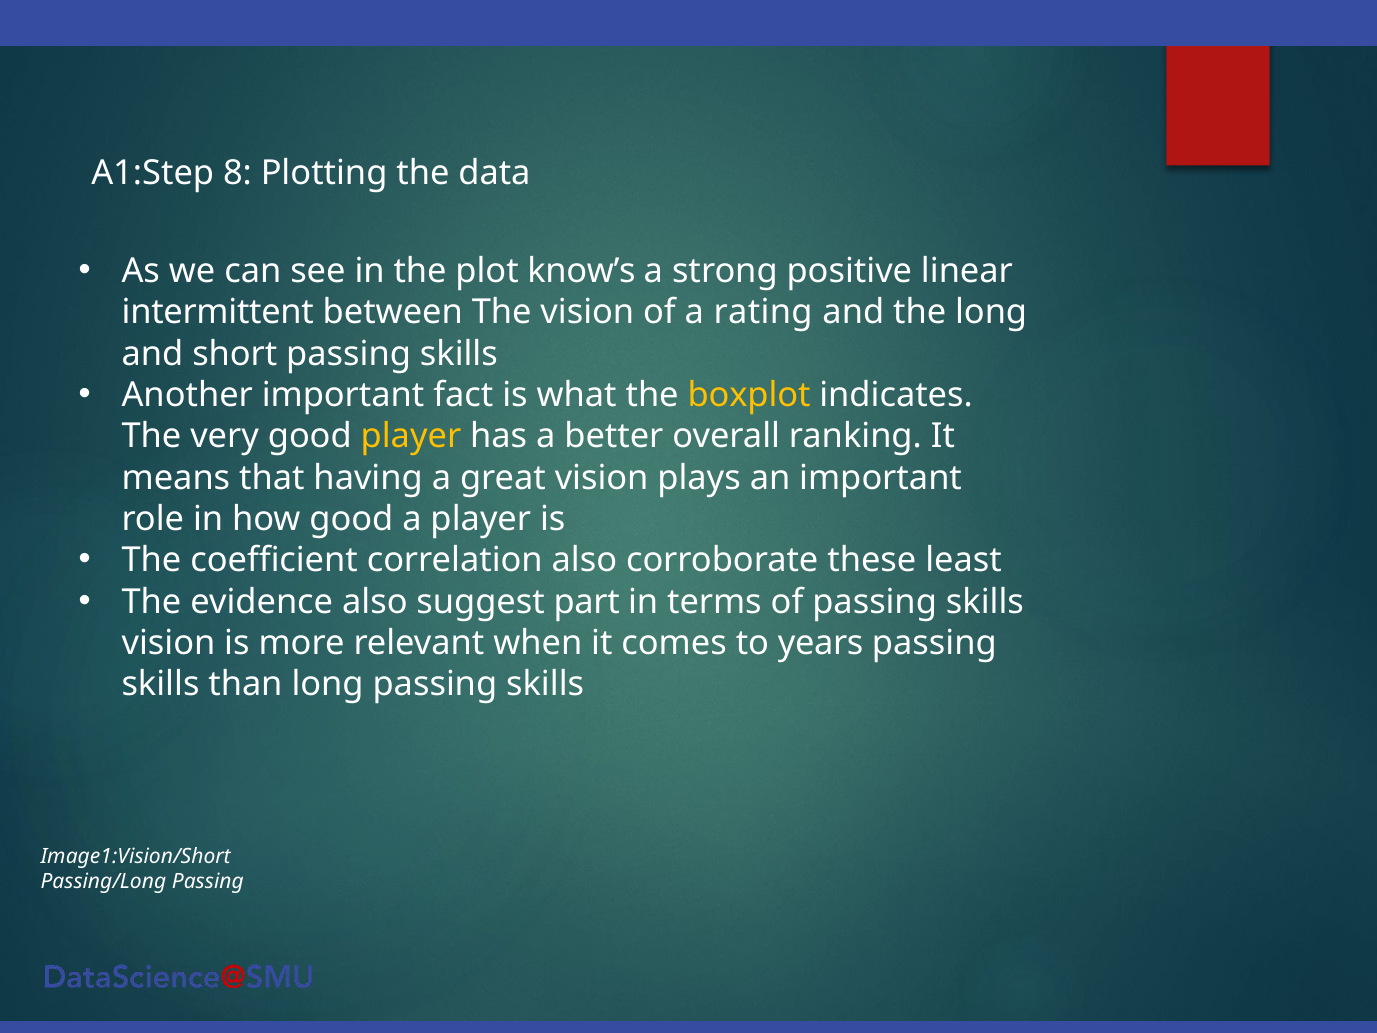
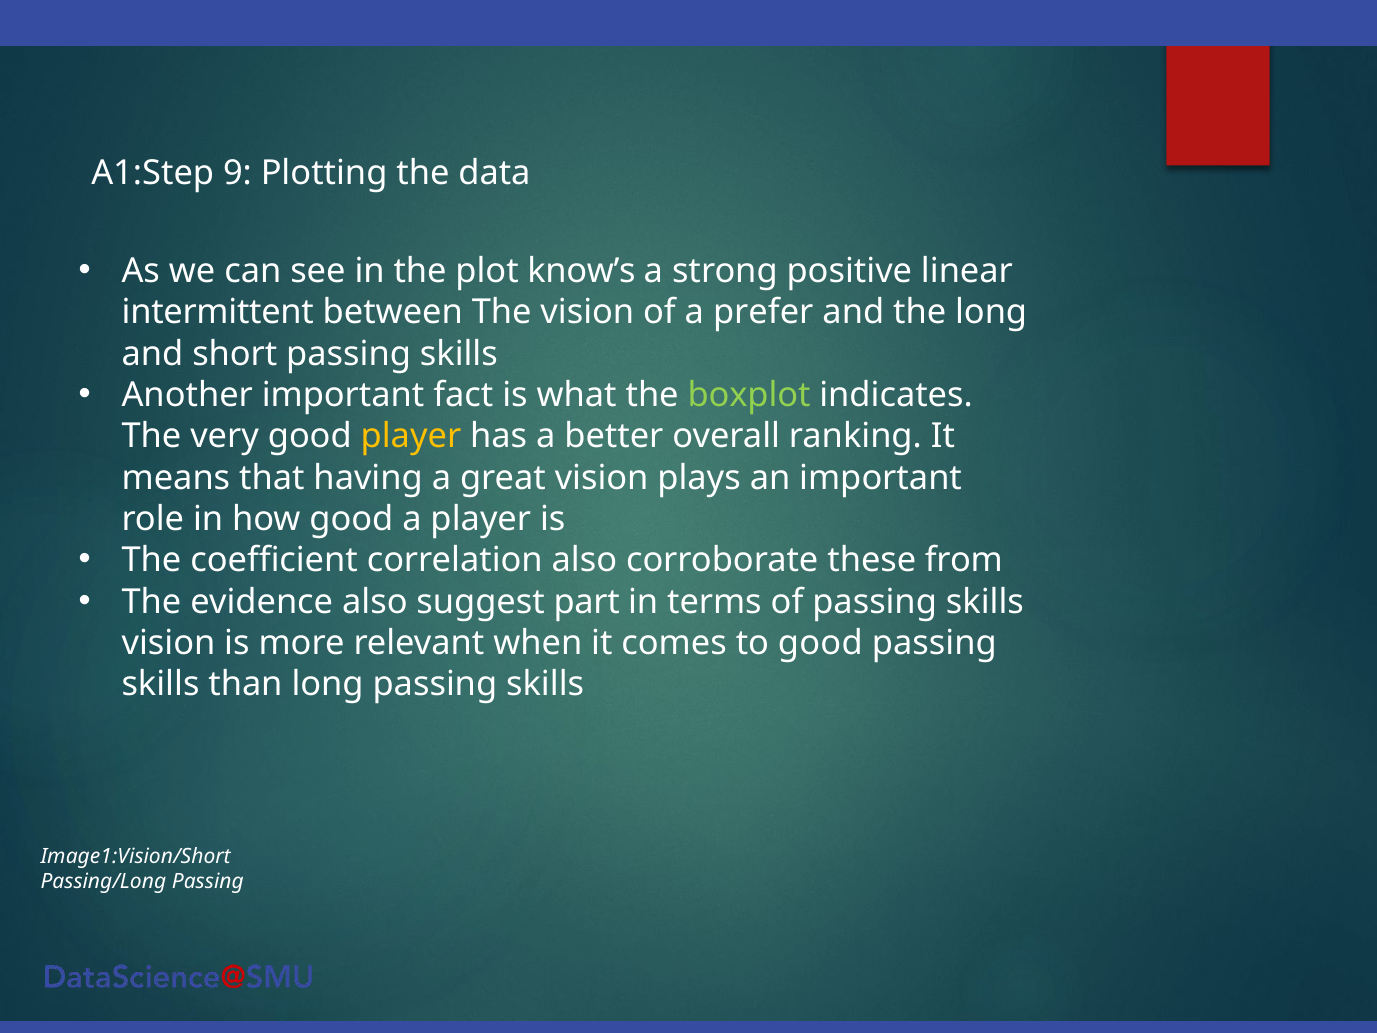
8: 8 -> 9
rating: rating -> prefer
boxplot colour: yellow -> light green
least: least -> from
to years: years -> good
